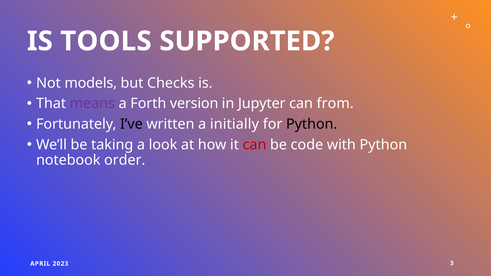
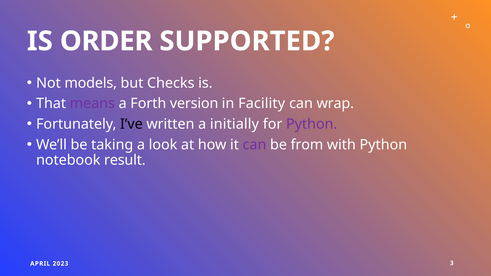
TOOLS: TOOLS -> ORDER
Jupyter: Jupyter -> Facility
from: from -> wrap
Python at (312, 124) colour: black -> purple
can at (254, 145) colour: red -> purple
code: code -> from
order: order -> result
